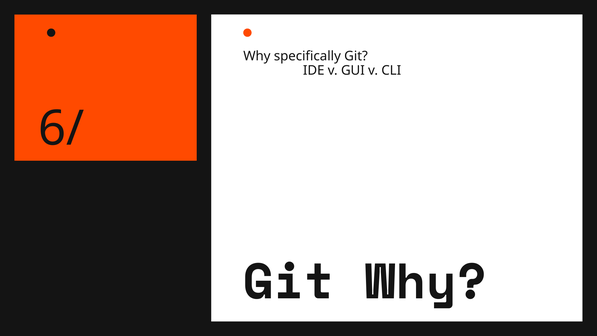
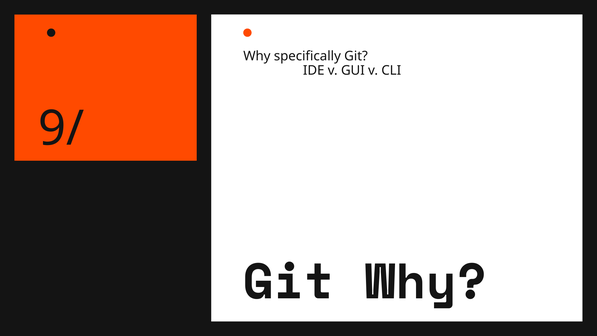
6/: 6/ -> 9/
